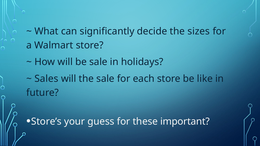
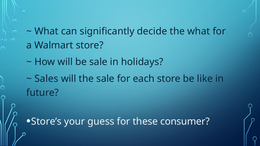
the sizes: sizes -> what
important: important -> consumer
